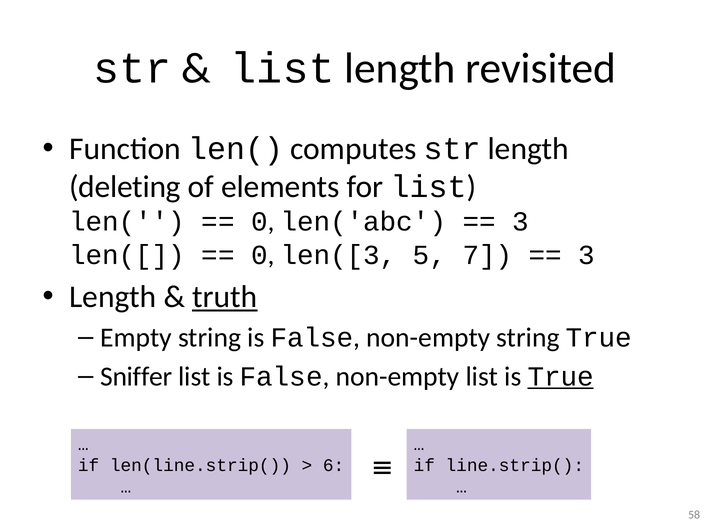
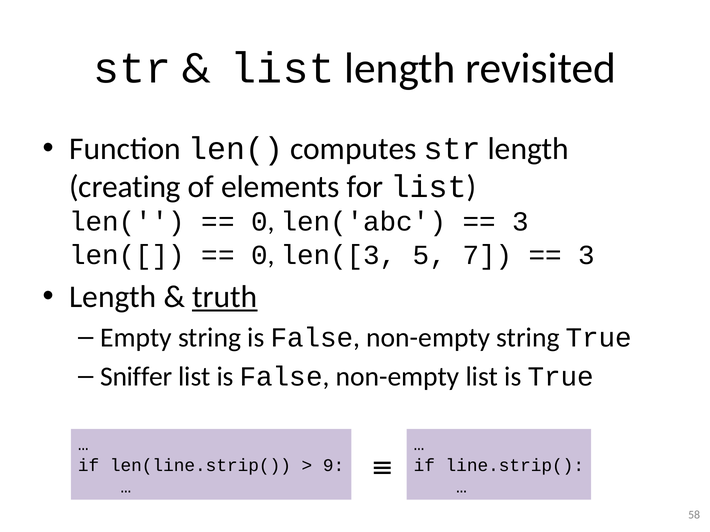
deleting: deleting -> creating
True at (561, 377) underline: present -> none
6: 6 -> 9
